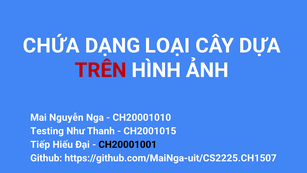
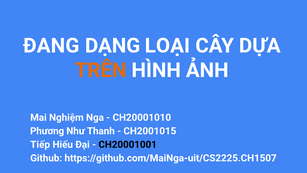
CHỨA: CHỨA -> ĐANG
TRÊN colour: red -> orange
Nguyễn: Nguyễn -> Nghiệm
Testing: Testing -> Phương
